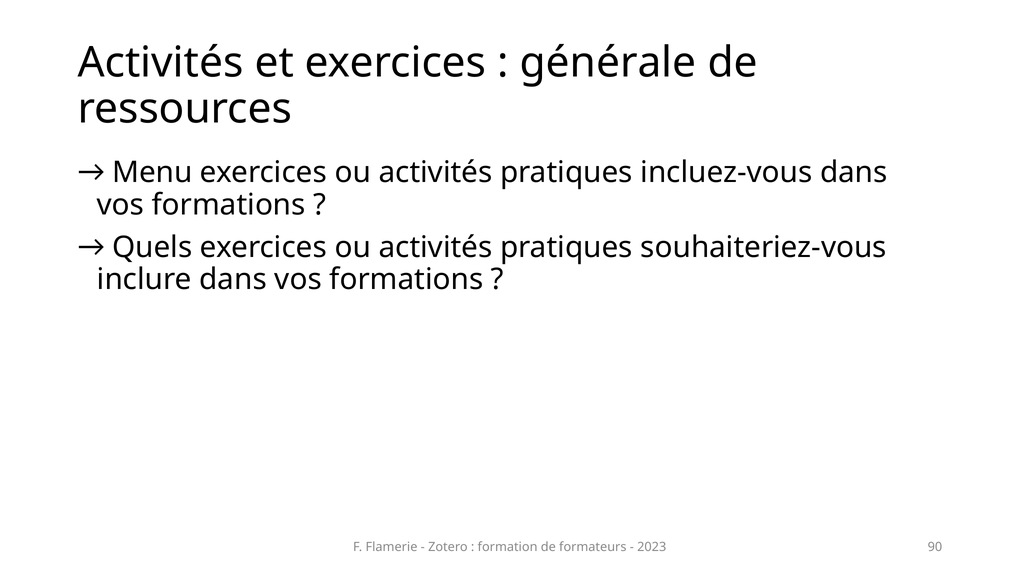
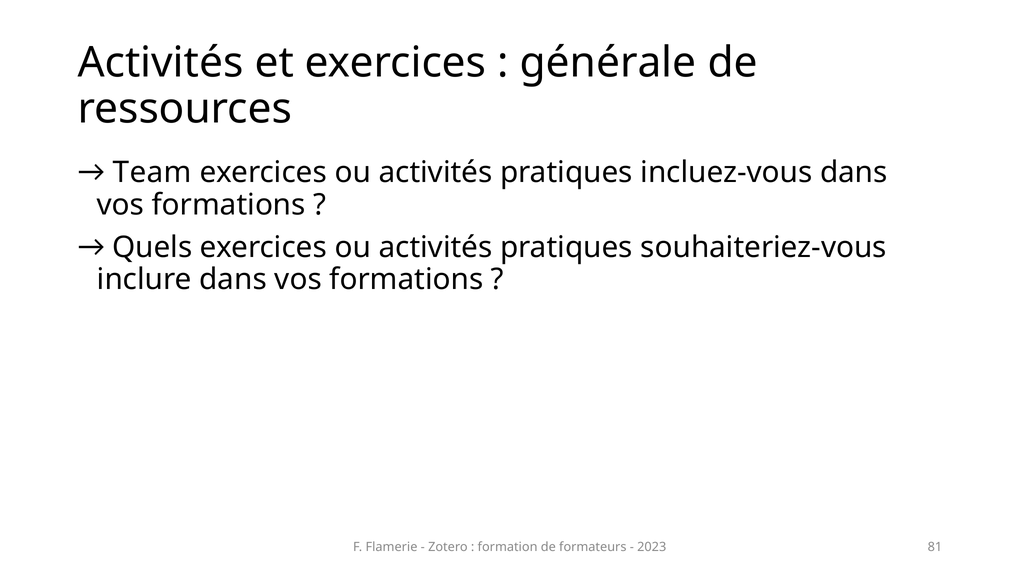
Menu: Menu -> Team
90: 90 -> 81
